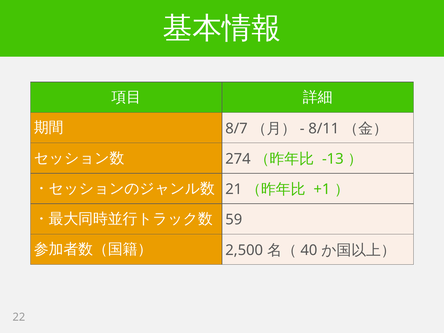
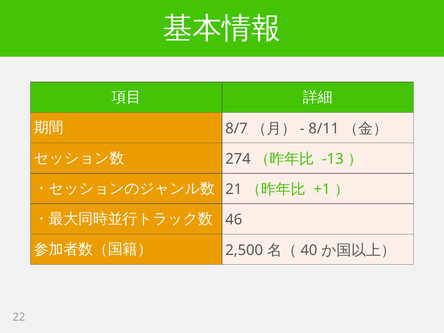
59: 59 -> 46
